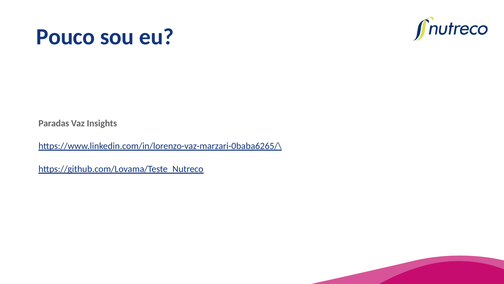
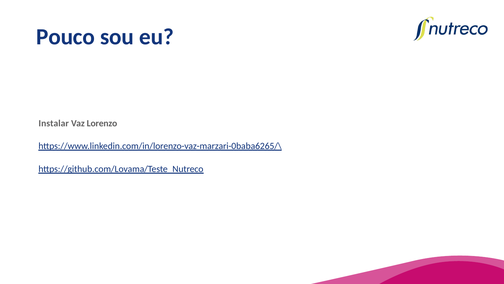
Paradas: Paradas -> Instalar
Insights: Insights -> Lorenzo
